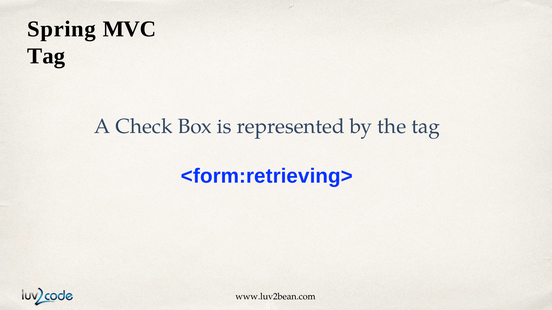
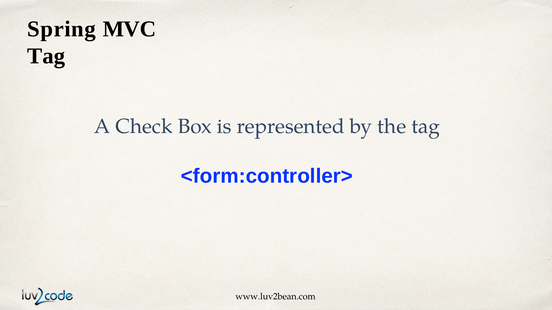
<form:retrieving>: <form:retrieving> -> <form:controller>
